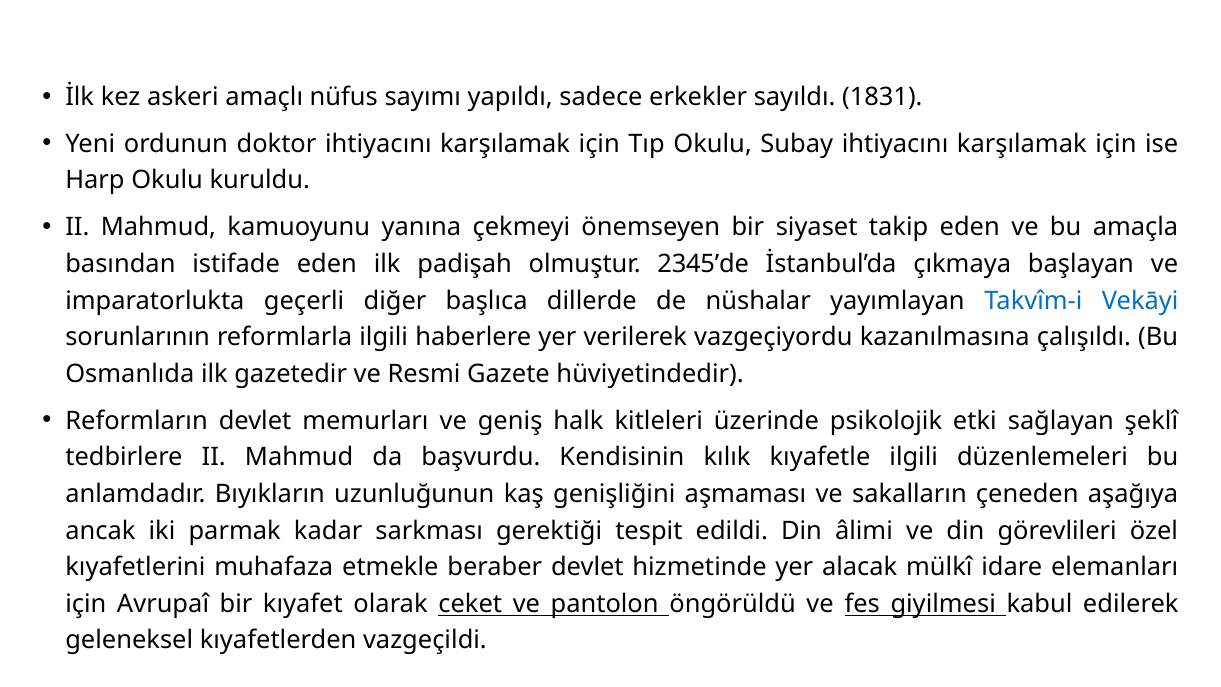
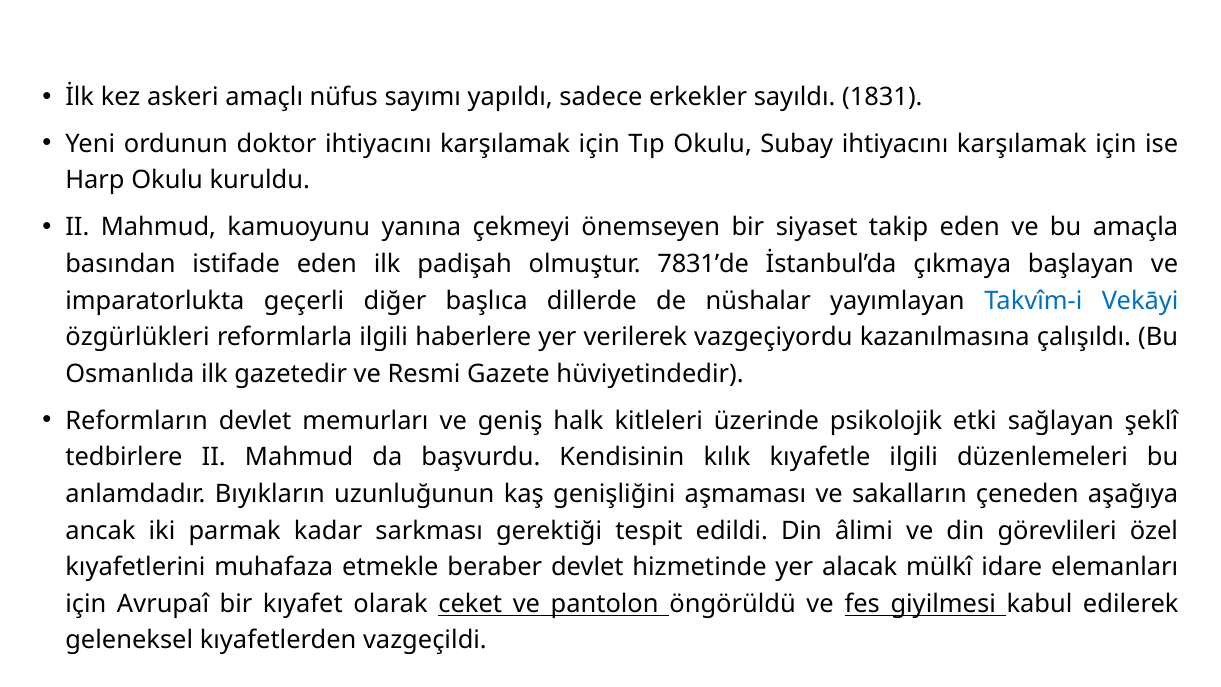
2345’de: 2345’de -> 7831’de
sorunlarının: sorunlarının -> özgürlükleri
